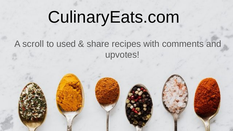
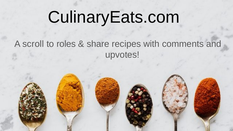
used: used -> roles
